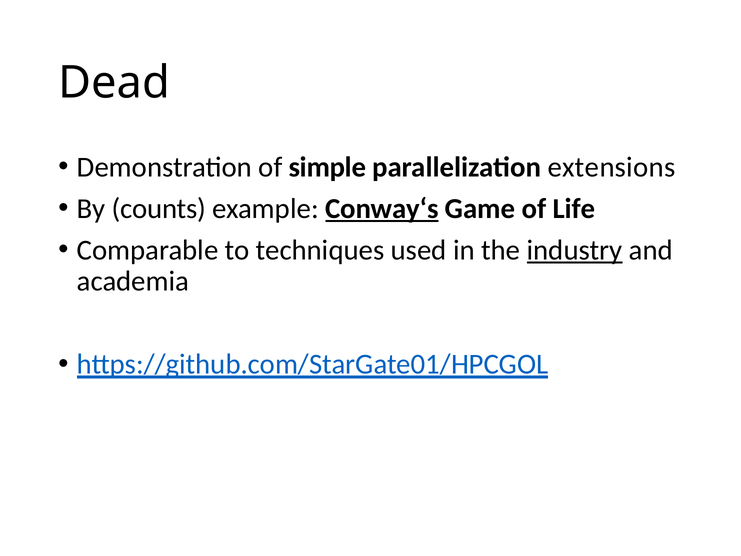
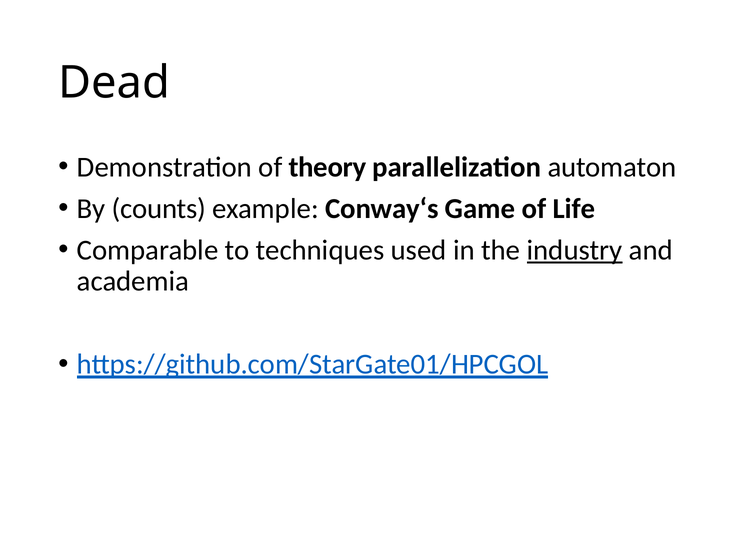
simple: simple -> theory
extensions: extensions -> automaton
Conway‘s underline: present -> none
